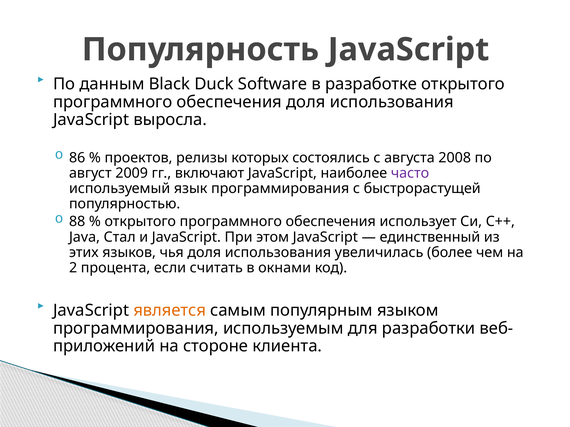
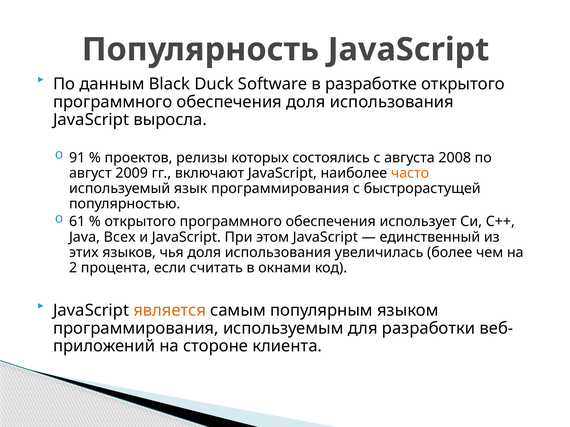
86: 86 -> 91
часто colour: purple -> orange
88: 88 -> 61
Стал: Стал -> Всех
